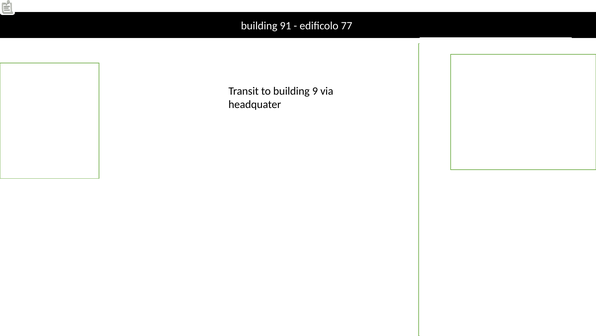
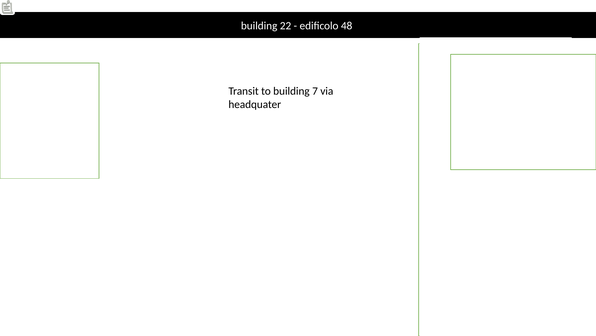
91: 91 -> 22
77: 77 -> 48
9: 9 -> 7
